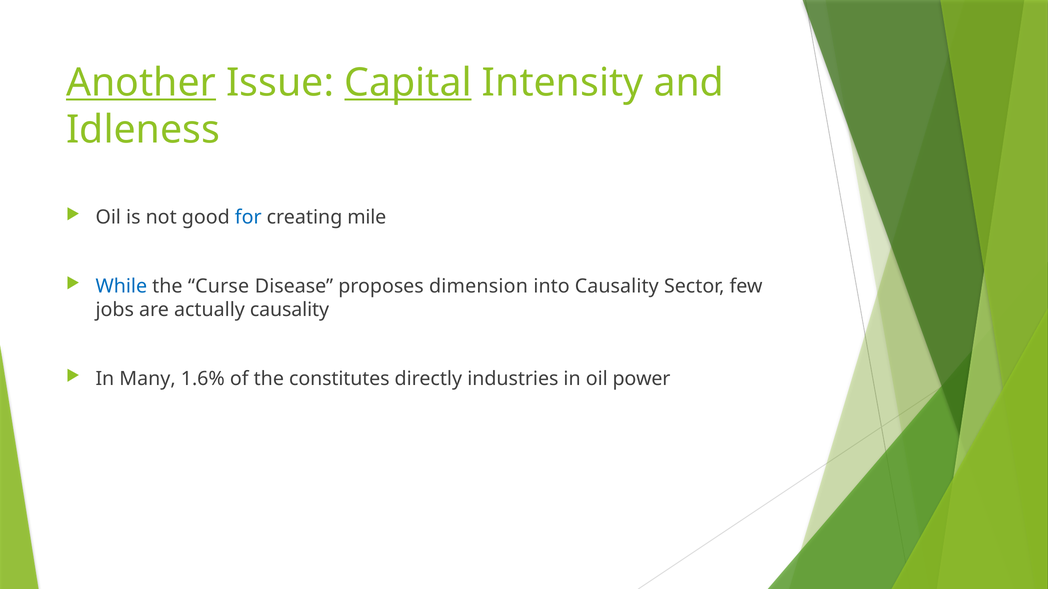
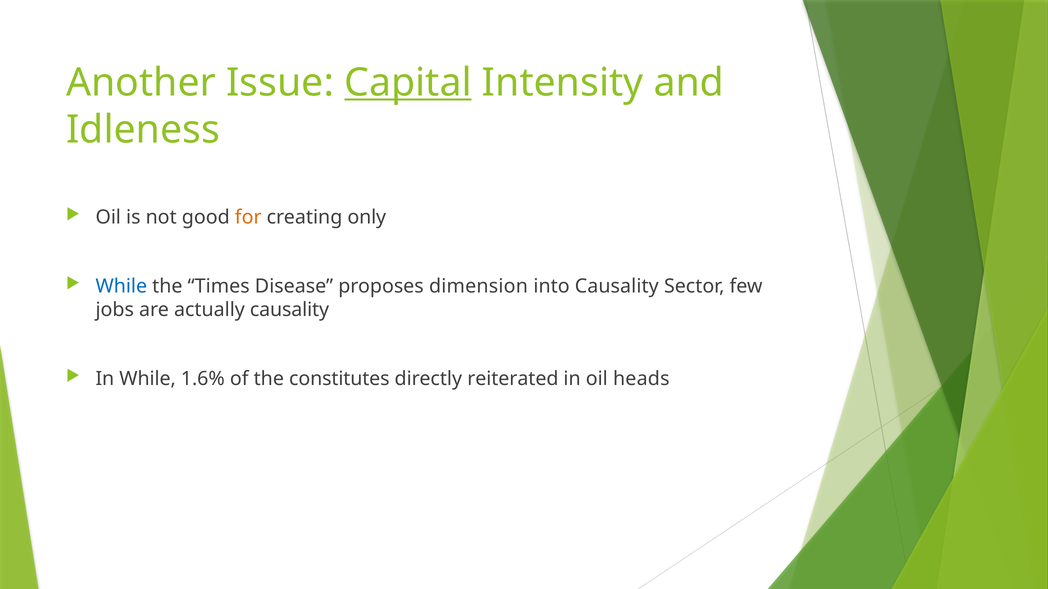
Another underline: present -> none
for colour: blue -> orange
mile: mile -> only
Curse: Curse -> Times
In Many: Many -> While
industries: industries -> reiterated
power: power -> heads
